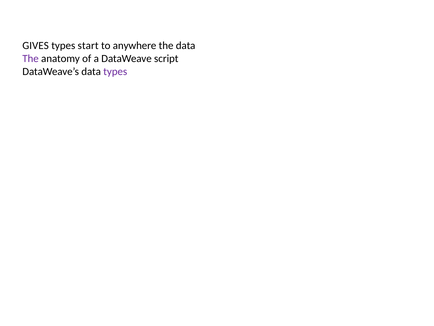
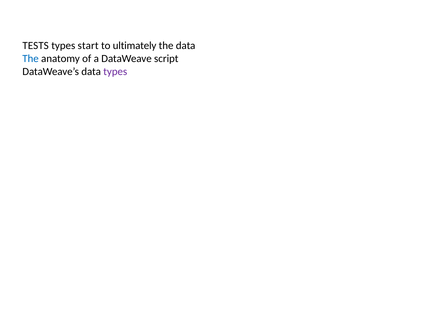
GIVES: GIVES -> TESTS
anywhere: anywhere -> ultimately
The at (31, 59) colour: purple -> blue
